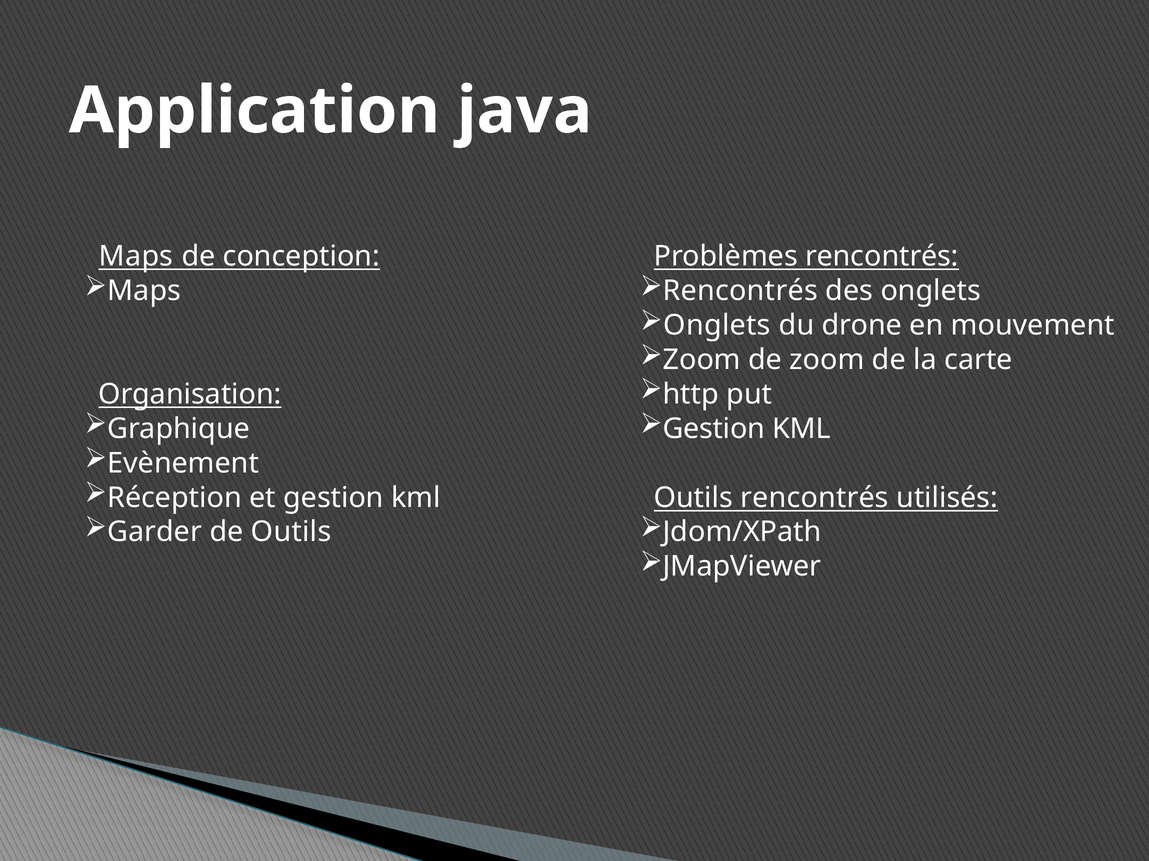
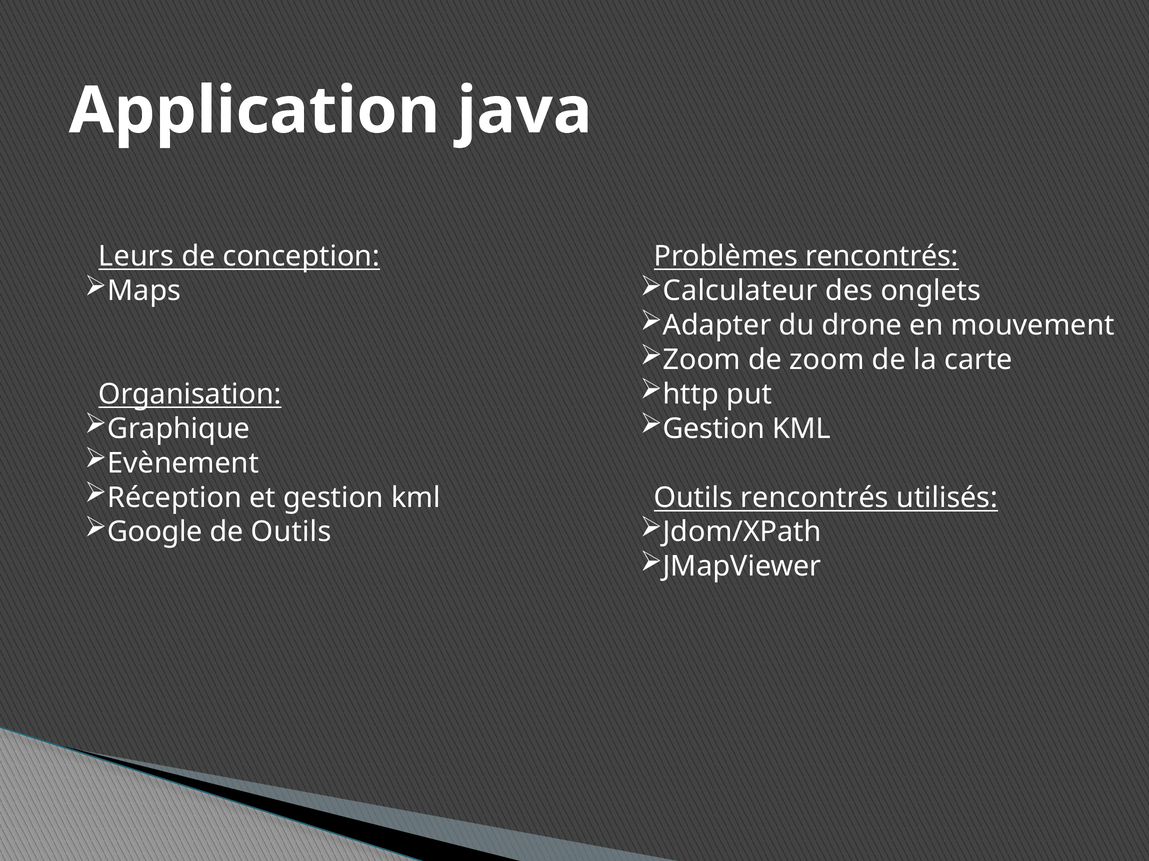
Maps at (136, 257): Maps -> Leurs
Rencontrés at (740, 291): Rencontrés -> Calculateur
Onglets at (717, 326): Onglets -> Adapter
Garder: Garder -> Google
